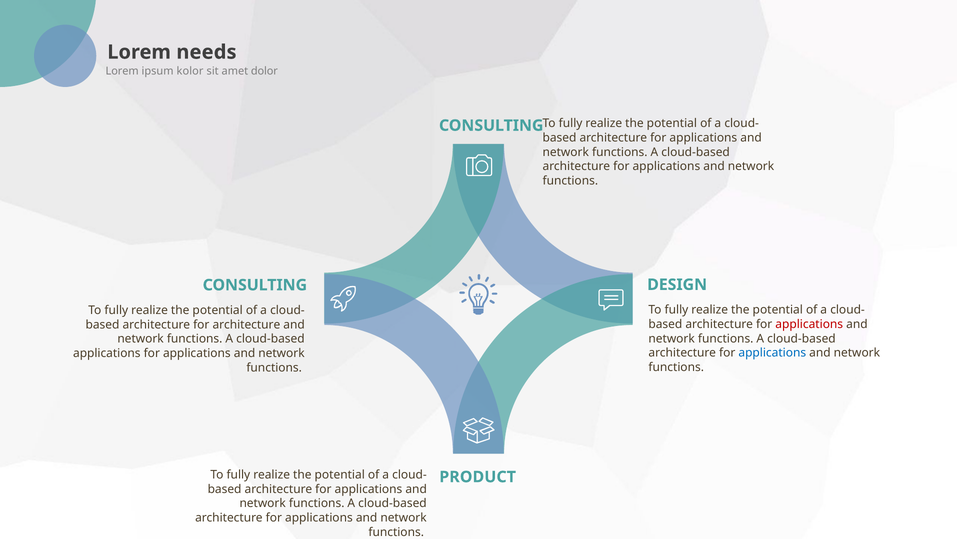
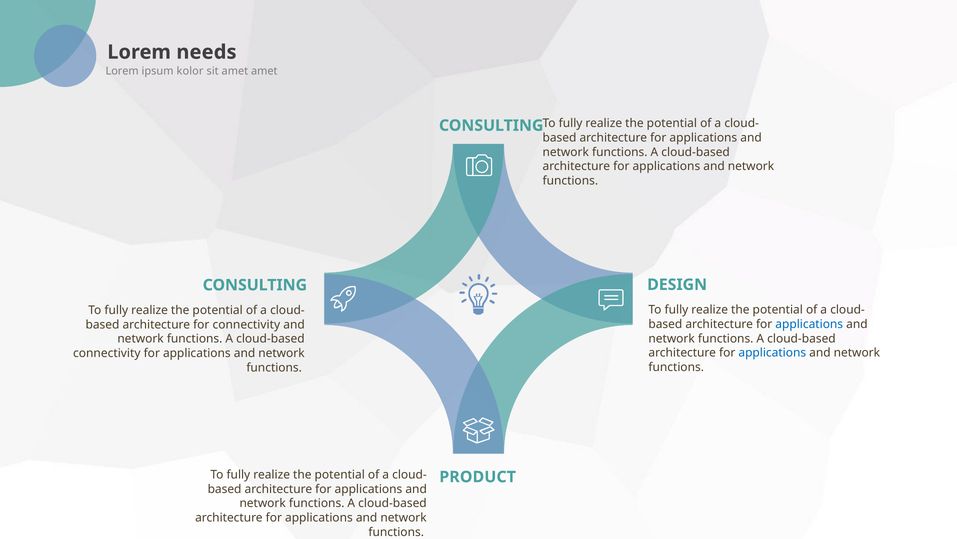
amet dolor: dolor -> amet
applications at (809, 324) colour: red -> blue
for architecture: architecture -> connectivity
applications at (107, 353): applications -> connectivity
